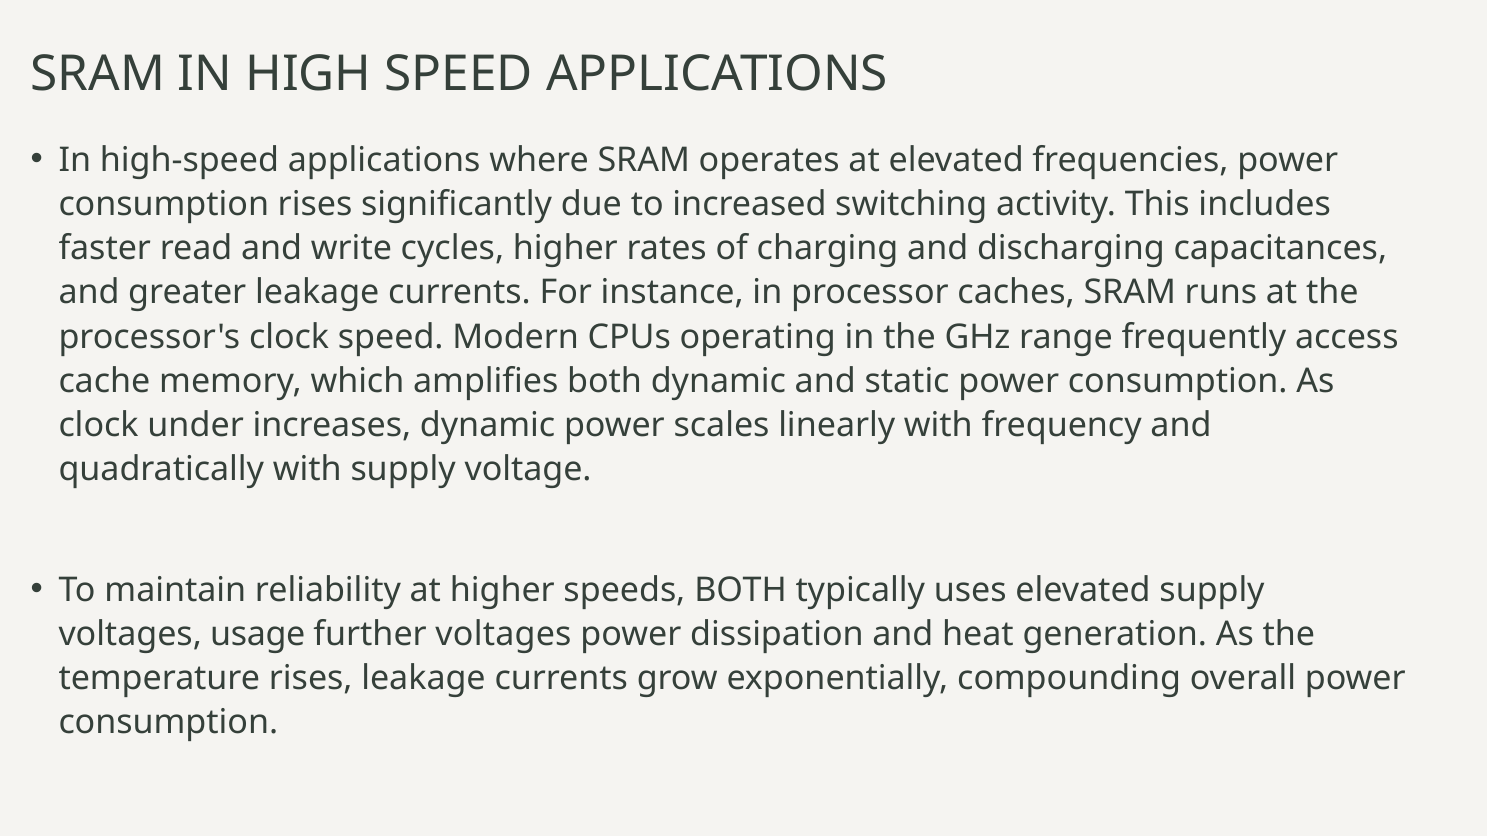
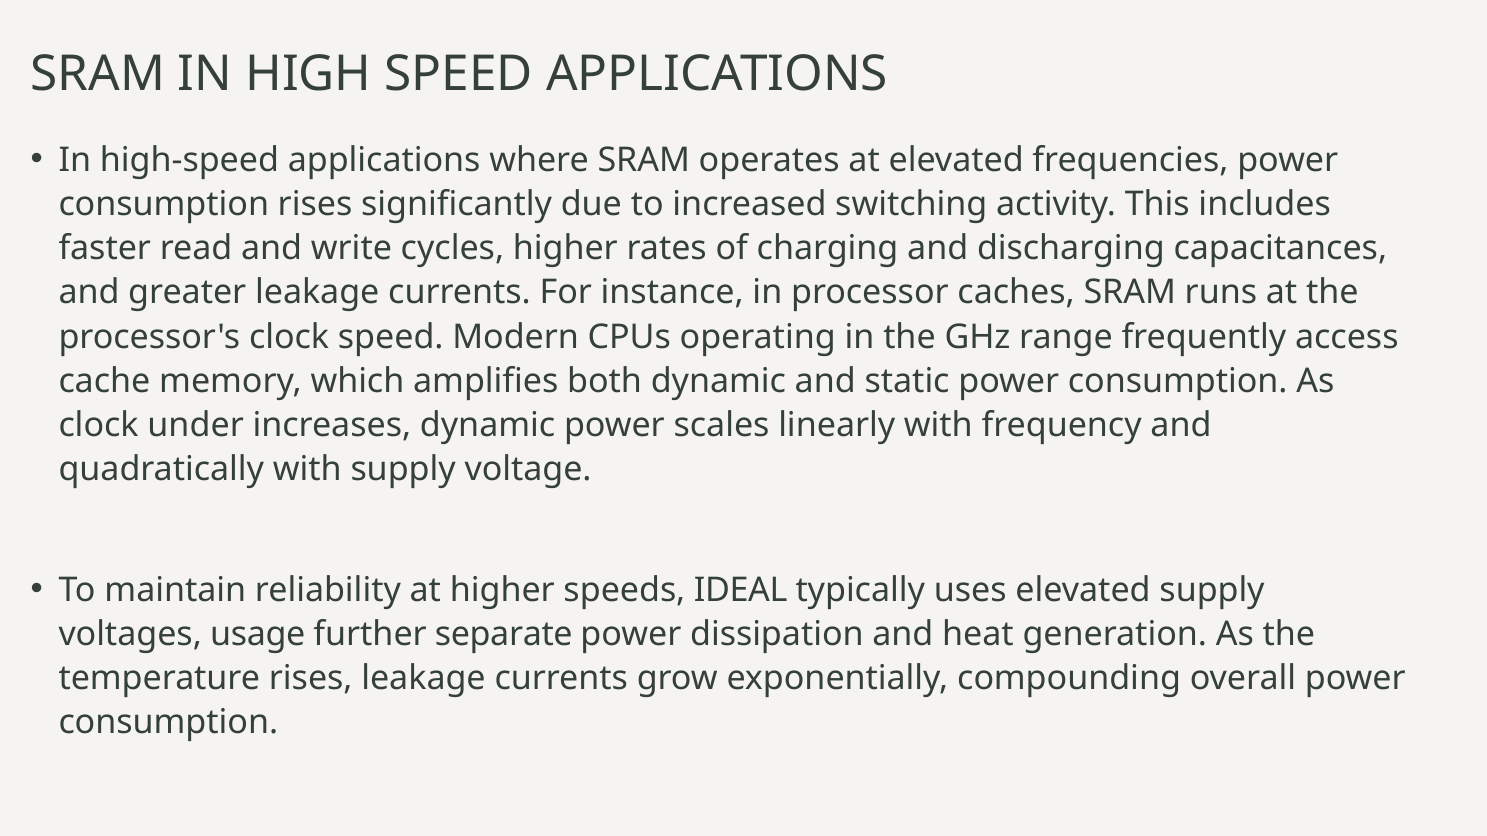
speeds BOTH: BOTH -> IDEAL
further voltages: voltages -> separate
